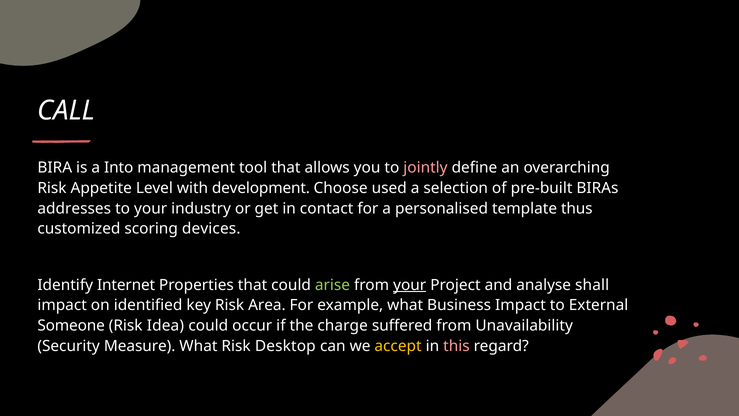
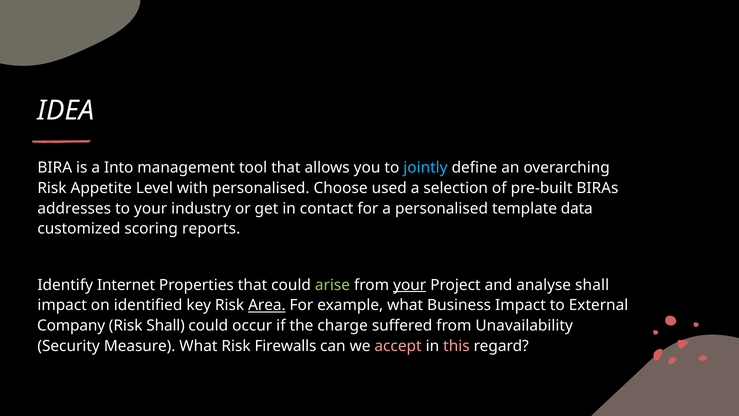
CALL: CALL -> IDEA
jointly colour: pink -> light blue
with development: development -> personalised
thus: thus -> data
devices: devices -> reports
Area underline: none -> present
Someone: Someone -> Company
Risk Idea: Idea -> Shall
Desktop: Desktop -> Firewalls
accept colour: yellow -> pink
